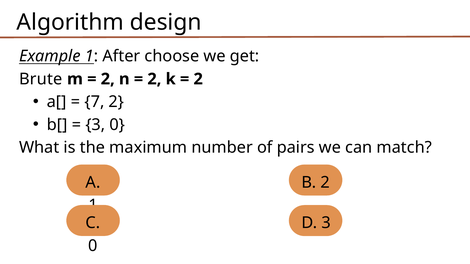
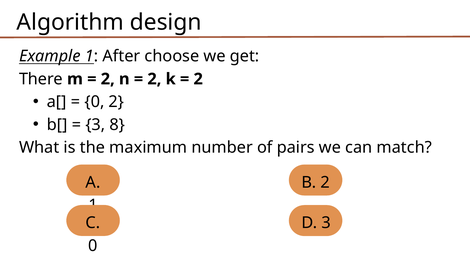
Brute: Brute -> There
7 at (94, 102): 7 -> 0
3 0: 0 -> 8
